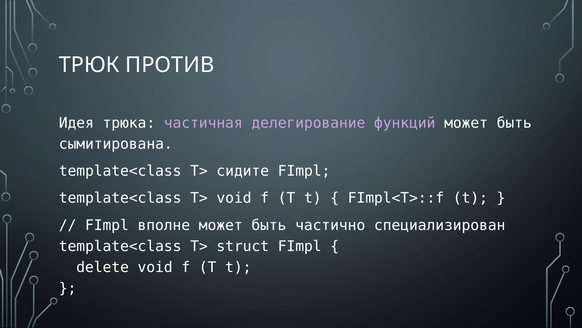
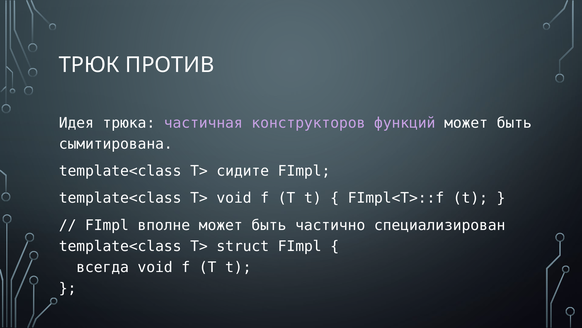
делегирование: делегирование -> конструкторов
delete: delete -> всегда
